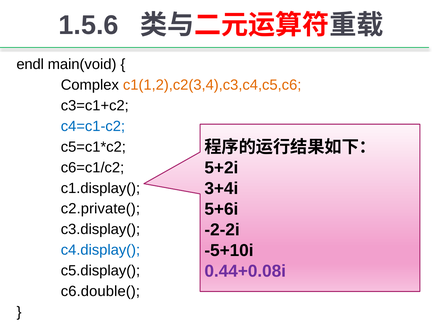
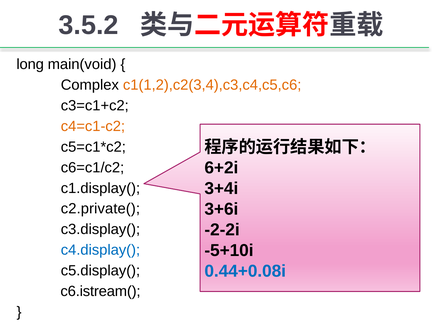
1.5.6: 1.5.6 -> 3.5.2
endl: endl -> long
c4=c1-c2 colour: blue -> orange
5+2i: 5+2i -> 6+2i
5+6i: 5+6i -> 3+6i
0.44+0.08i colour: purple -> blue
c6.double(: c6.double( -> c6.istream(
